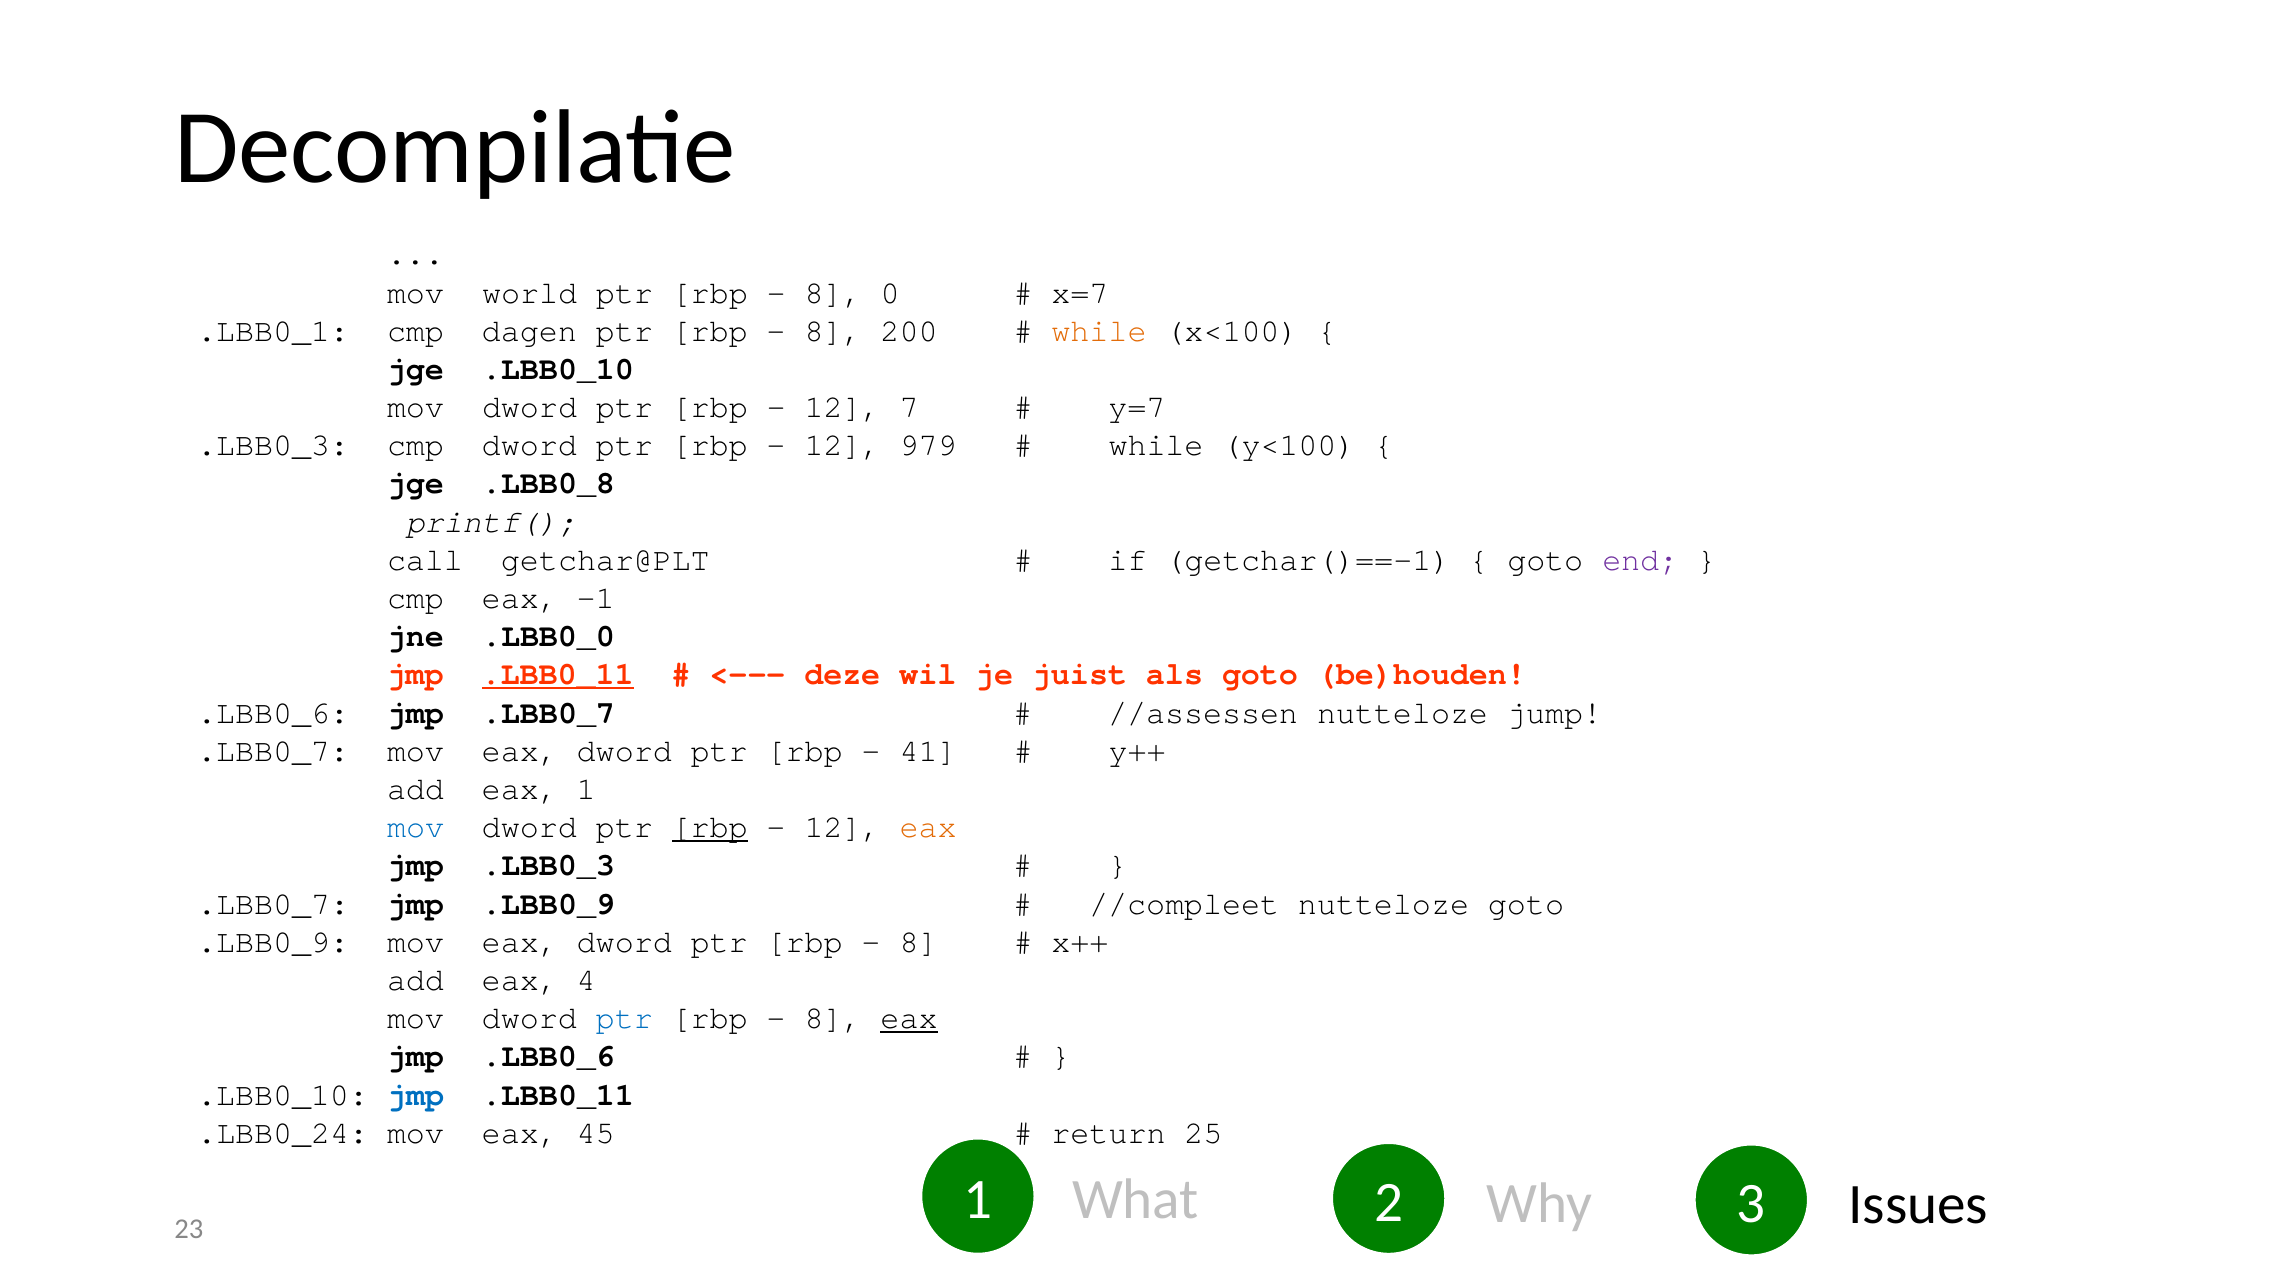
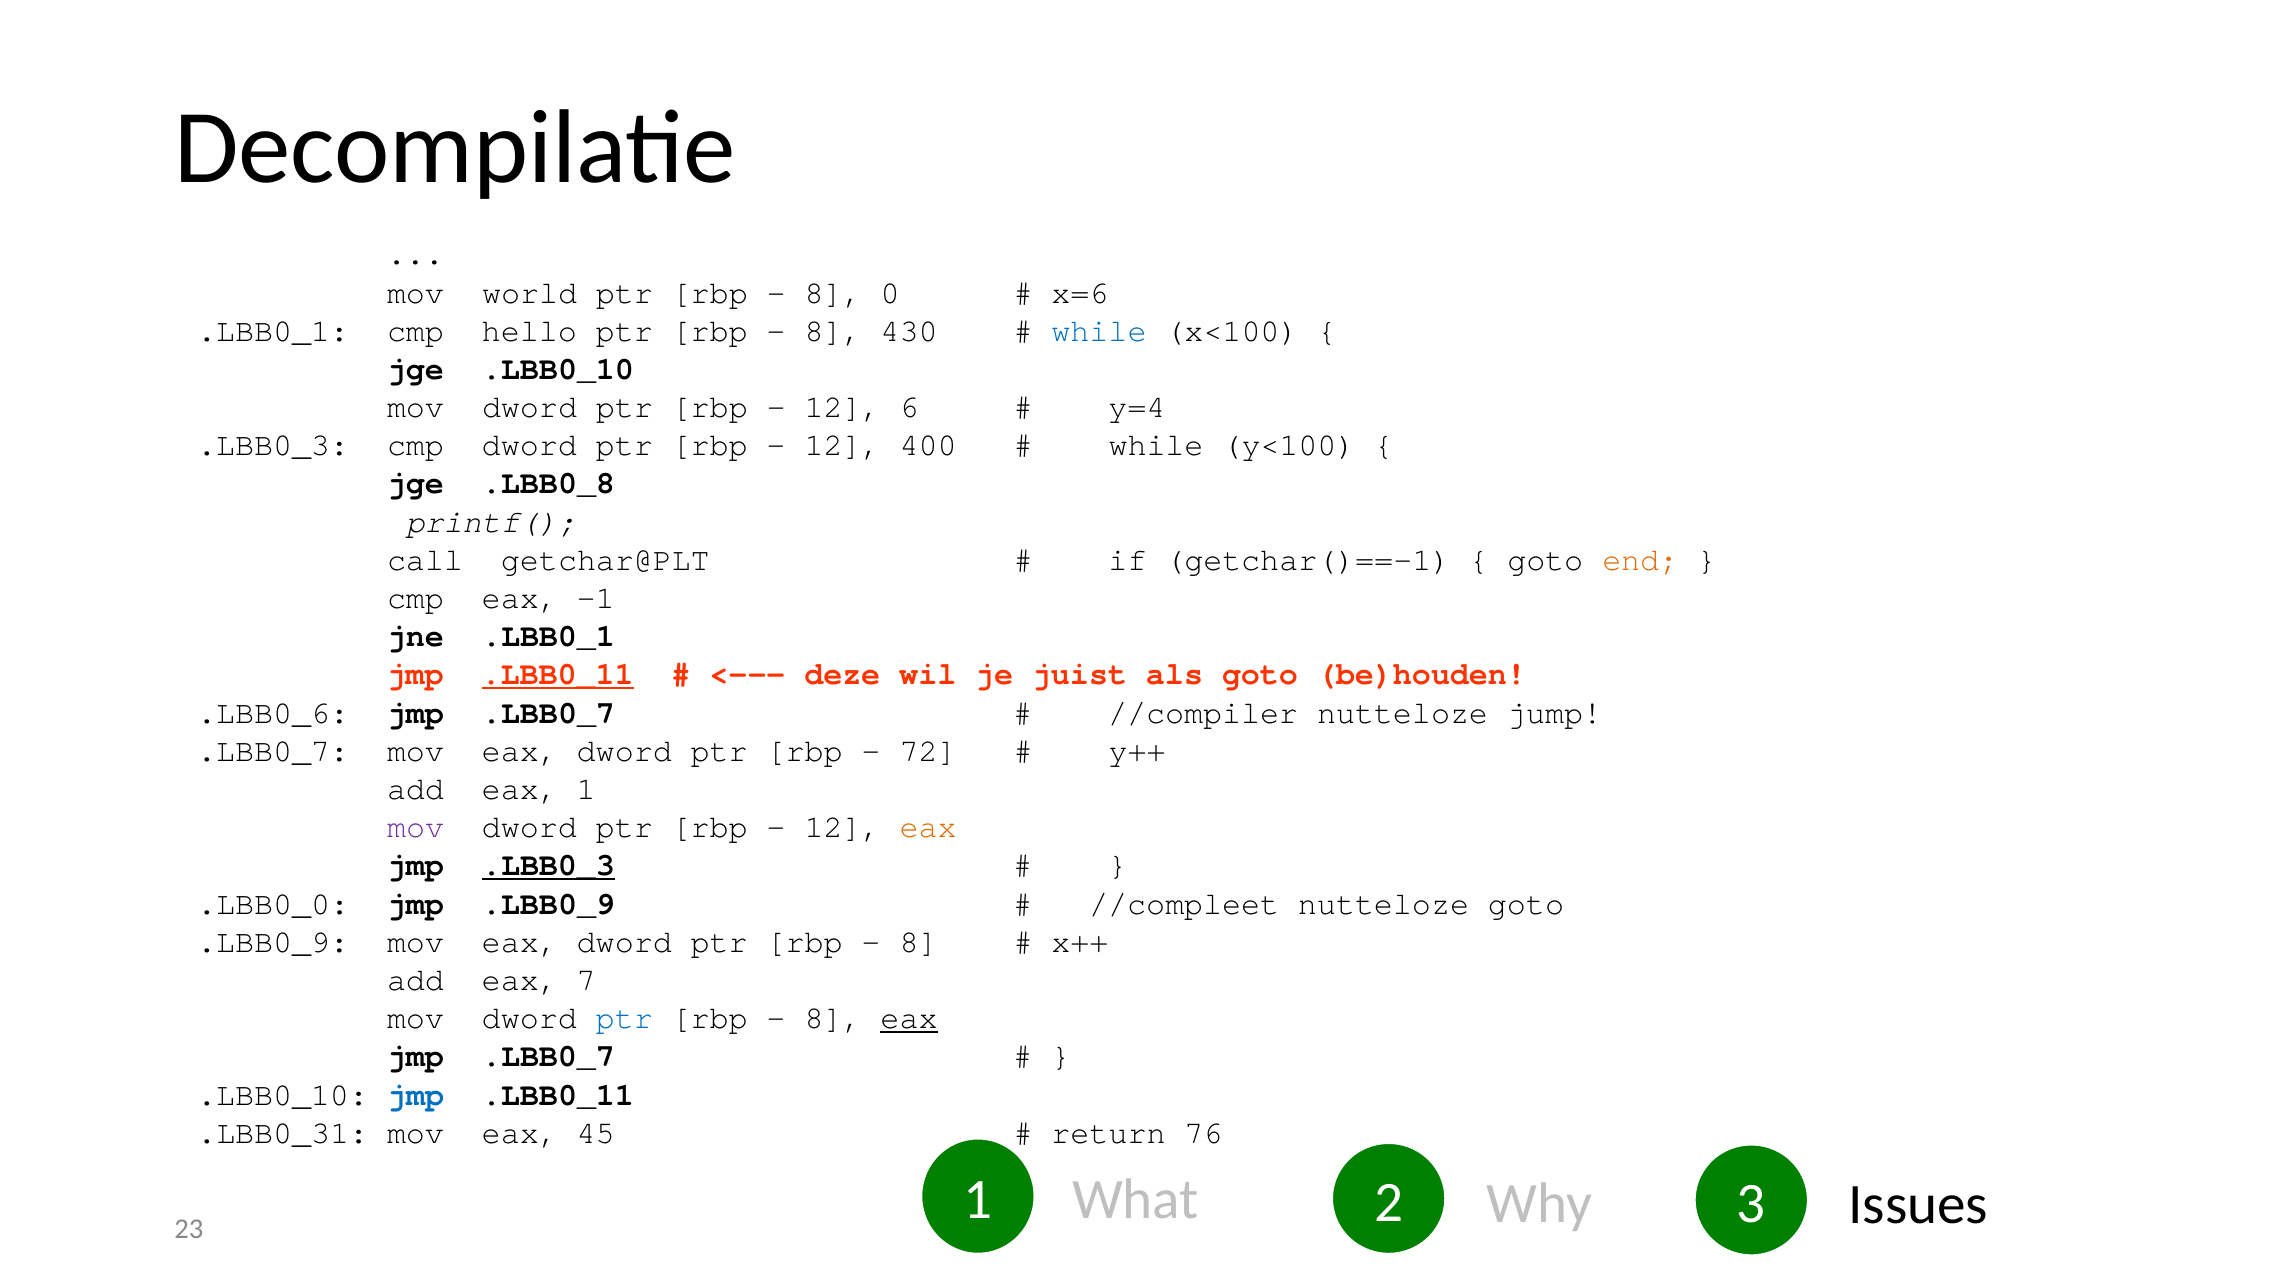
x=7: x=7 -> x=6
dagen: dagen -> hello
200: 200 -> 430
while at (1099, 331) colour: orange -> blue
7: 7 -> 6
y=7: y=7 -> y=4
979: 979 -> 400
end colour: purple -> orange
jne .LBB0_0: .LBB0_0 -> .LBB0_1
//assessen: //assessen -> //compiler
41: 41 -> 72
mov at (416, 827) colour: blue -> purple
rbp at (710, 827) underline: present -> none
.LBB0_3 at (549, 865) underline: none -> present
.LBB0_7 at (273, 904): .LBB0_7 -> .LBB0_0
4: 4 -> 7
.LBB0_6 at (549, 1056): .LBB0_6 -> .LBB0_7
.LBB0_24: .LBB0_24 -> .LBB0_31
25: 25 -> 76
